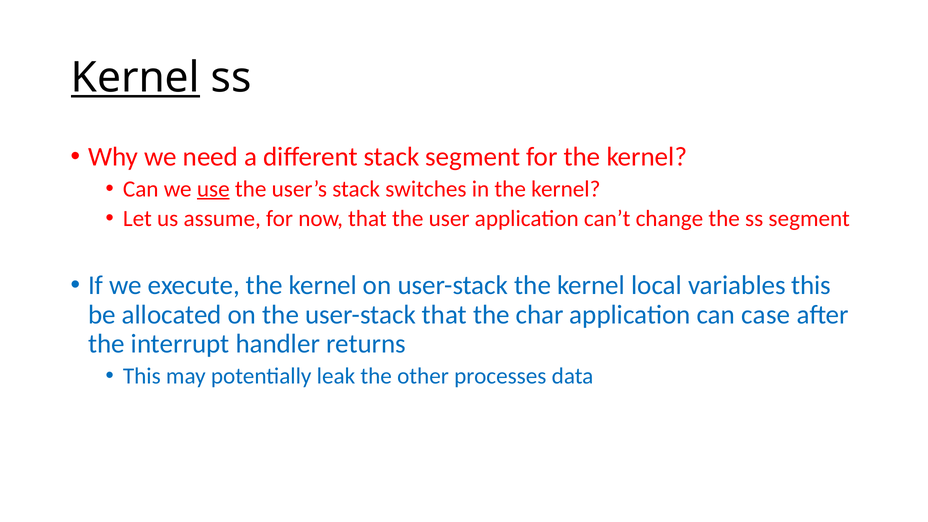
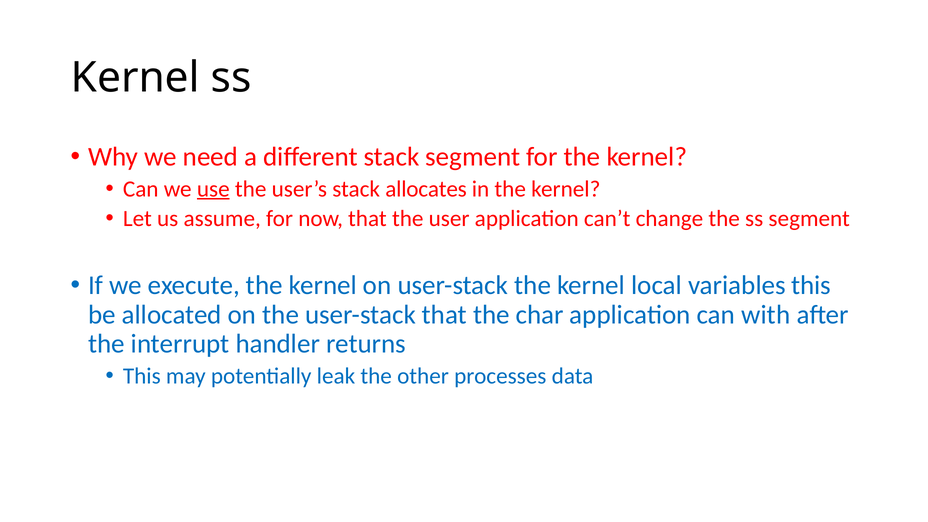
Kernel at (135, 78) underline: present -> none
switches: switches -> allocates
case: case -> with
